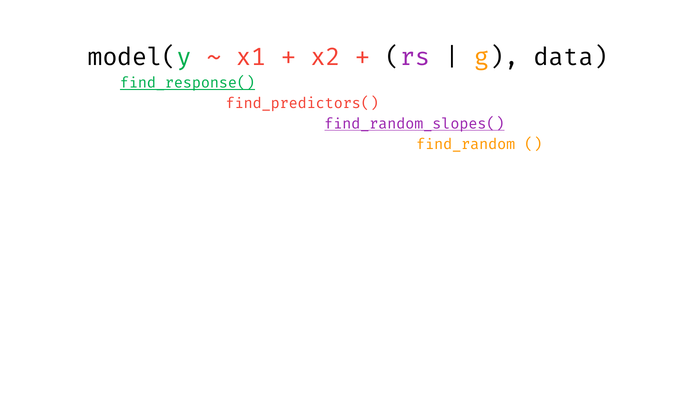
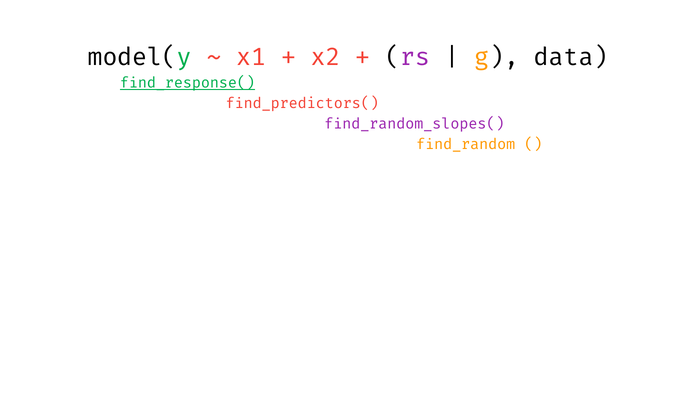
find_random_slopes( underline: present -> none
